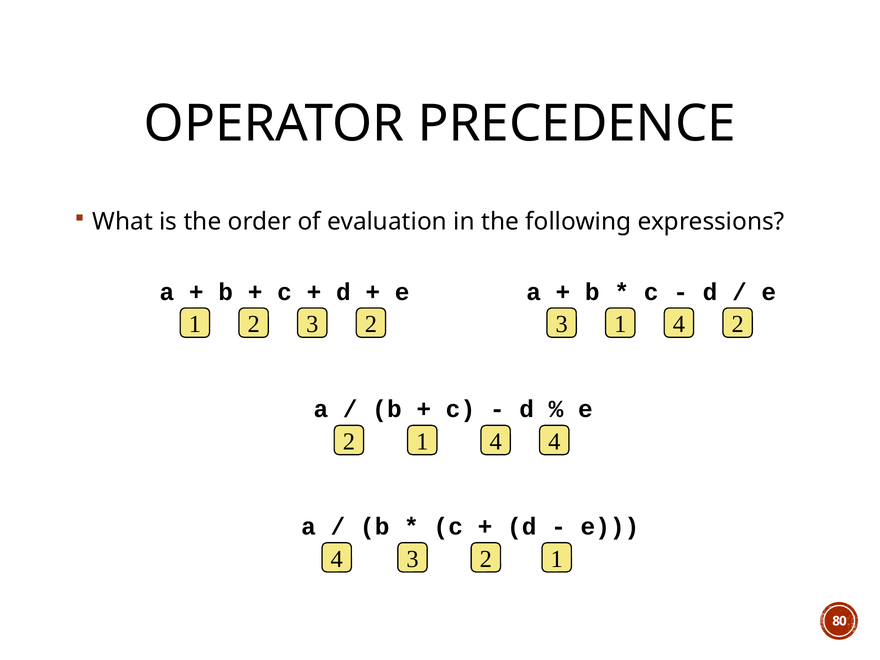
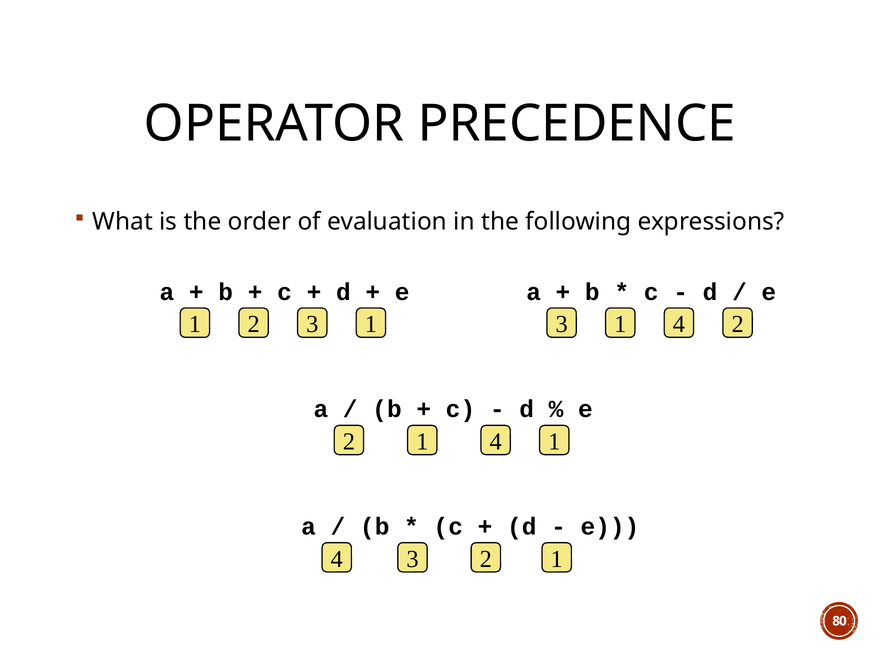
2 at (371, 324): 2 -> 1
4 at (554, 442): 4 -> 1
